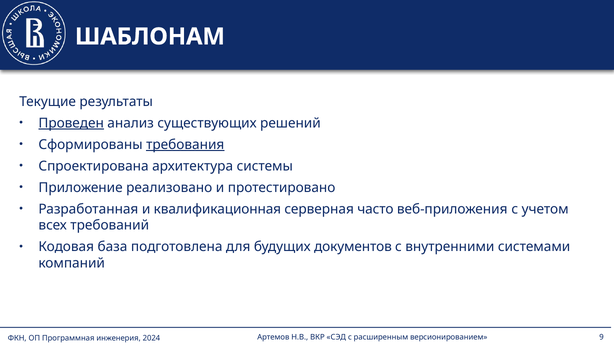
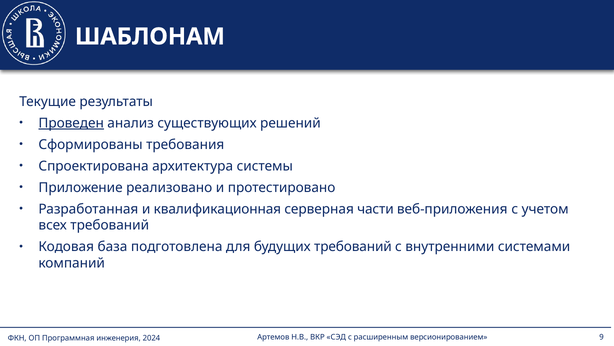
требования underline: present -> none
часто: часто -> части
будущих документов: документов -> требований
